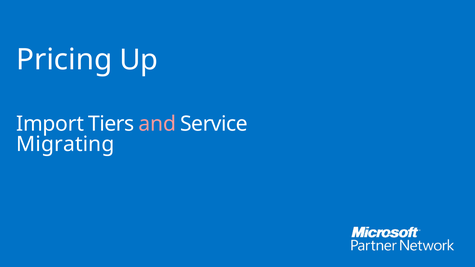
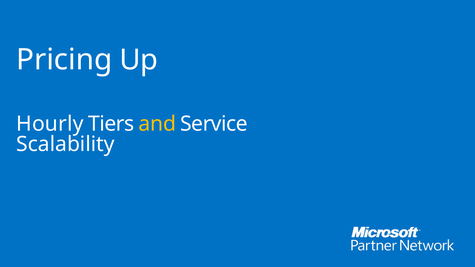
Import: Import -> Hourly
and colour: pink -> yellow
Migrating: Migrating -> Scalability
